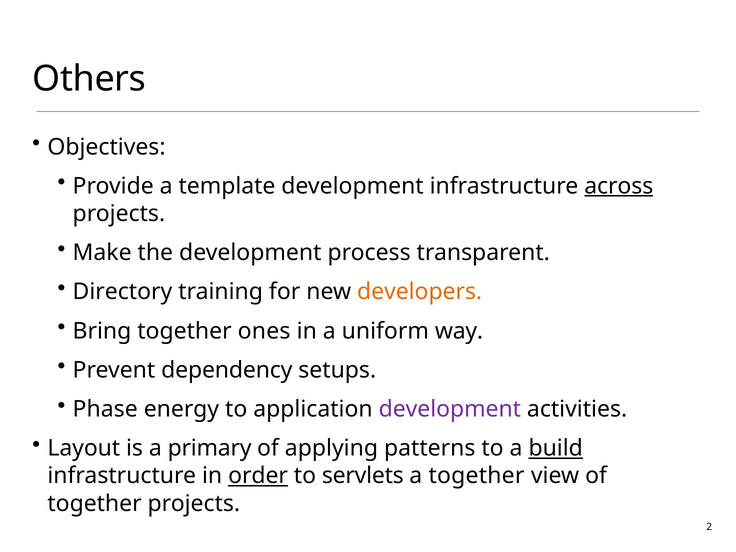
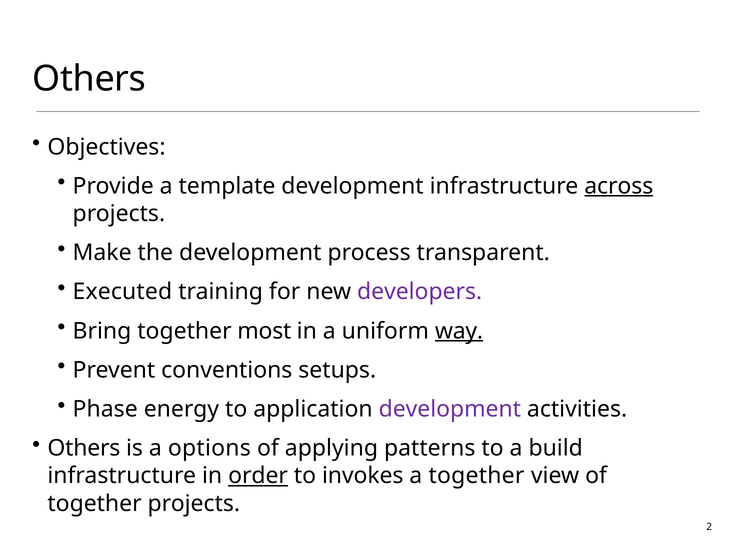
Directory: Directory -> Executed
developers colour: orange -> purple
ones: ones -> most
way underline: none -> present
dependency: dependency -> conventions
Layout at (84, 448): Layout -> Others
primary: primary -> options
build underline: present -> none
servlets: servlets -> invokes
